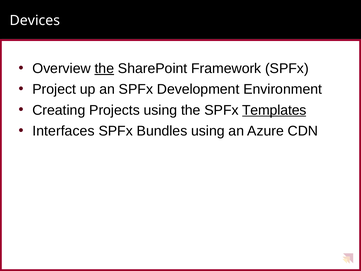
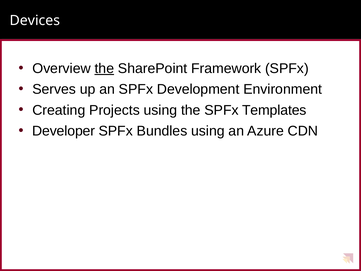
Project: Project -> Serves
Templates underline: present -> none
Interfaces: Interfaces -> Developer
